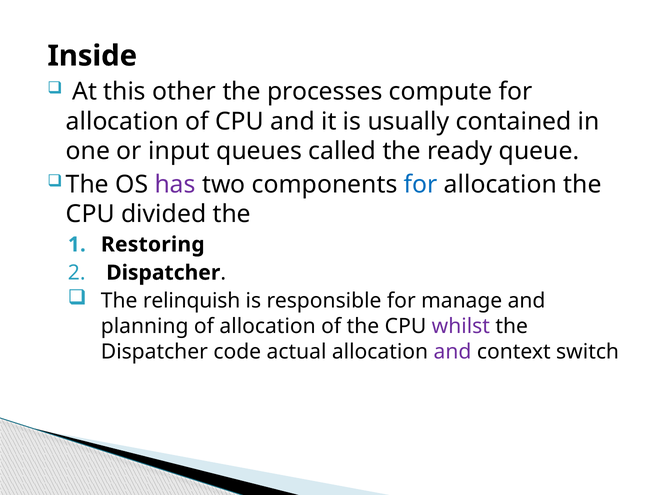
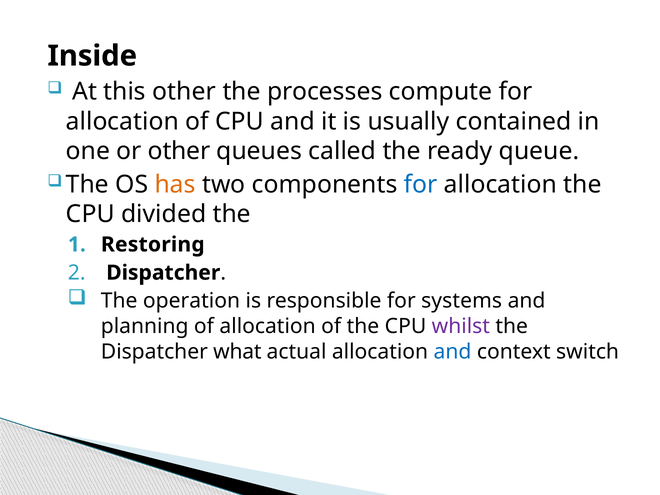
or input: input -> other
has colour: purple -> orange
relinquish: relinquish -> operation
manage: manage -> systems
code: code -> what
and at (452, 352) colour: purple -> blue
